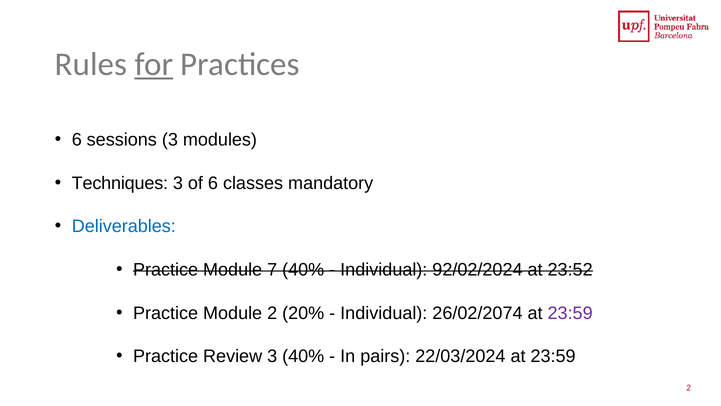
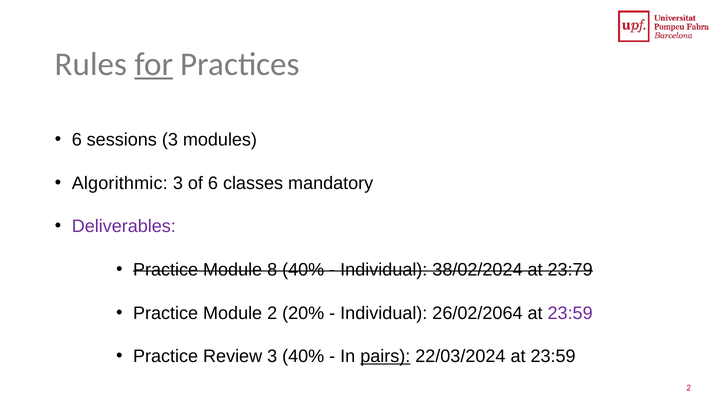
Techniques: Techniques -> Algorithmic
Deliverables colour: blue -> purple
7: 7 -> 8
92/02/2024: 92/02/2024 -> 38/02/2024
23:52: 23:52 -> 23:79
26/02/2074: 26/02/2074 -> 26/02/2064
pairs underline: none -> present
